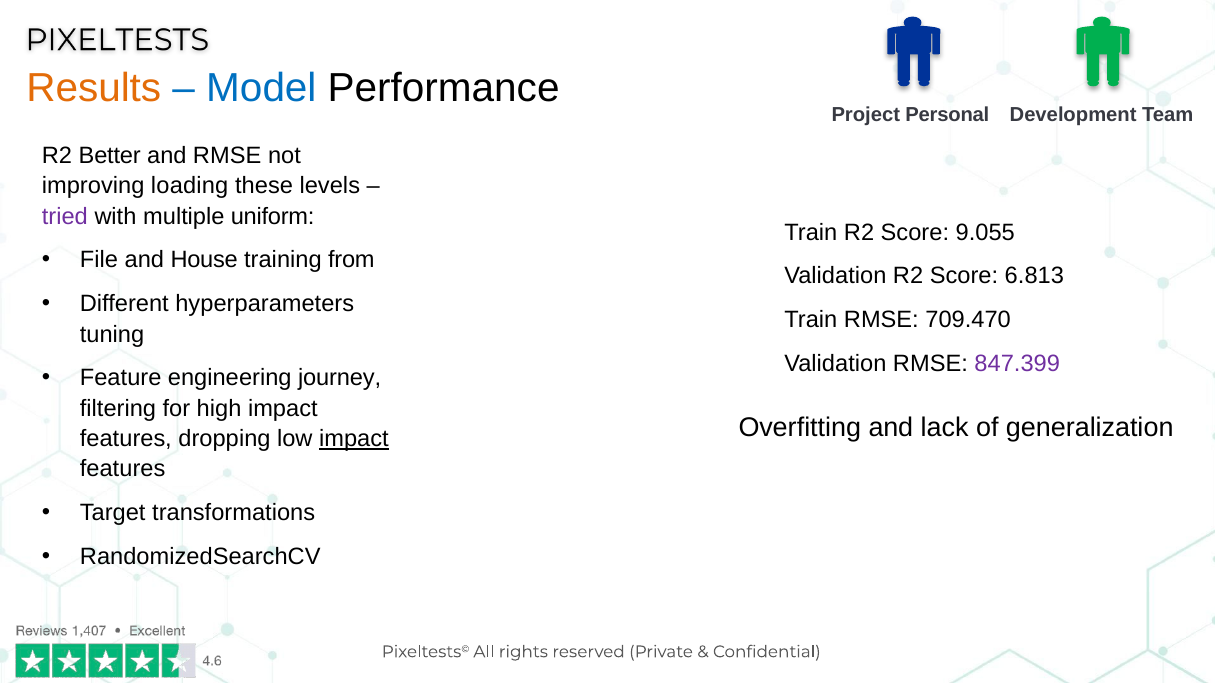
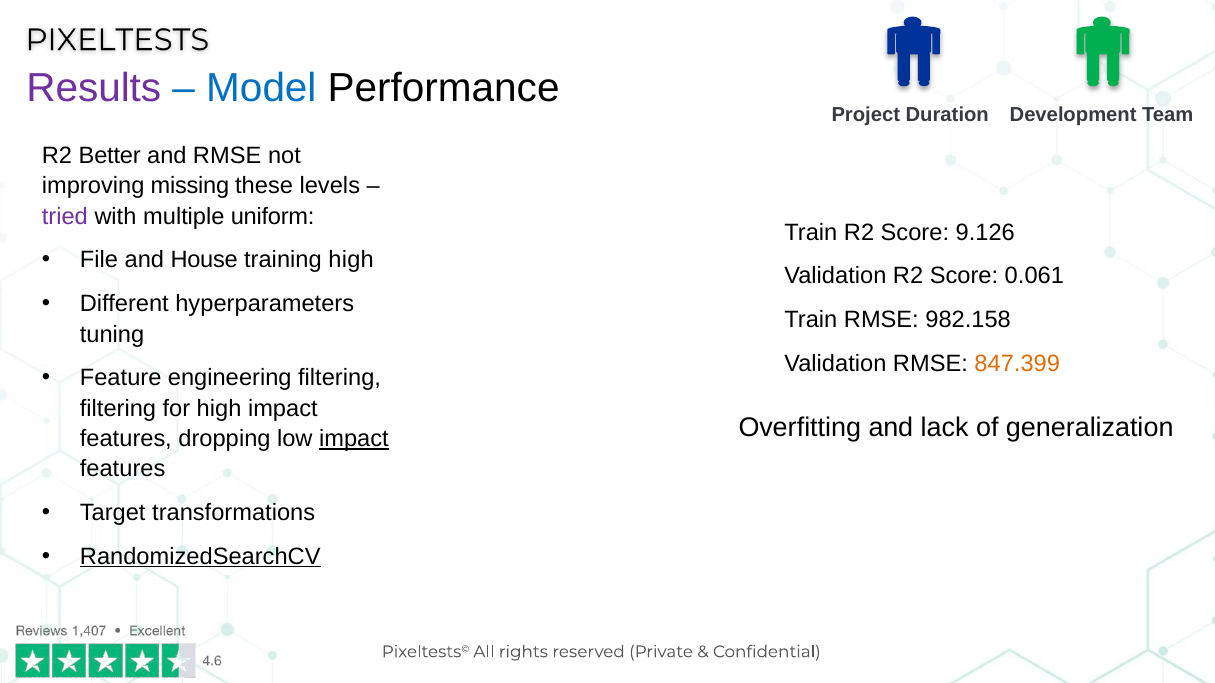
Results colour: orange -> purple
Personal: Personal -> Duration
loading: loading -> missing
9.055: 9.055 -> 9.126
training from: from -> high
6.813: 6.813 -> 0.061
709.470: 709.470 -> 982.158
847.399 colour: purple -> orange
engineering journey: journey -> filtering
RandomizedSearchCV underline: none -> present
